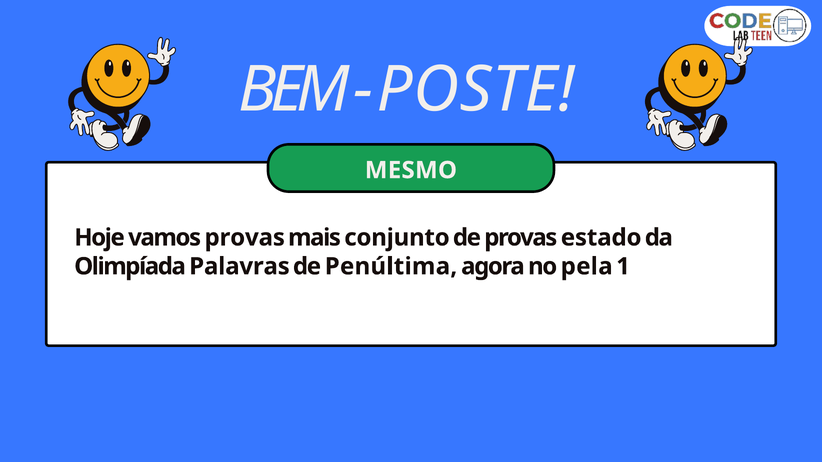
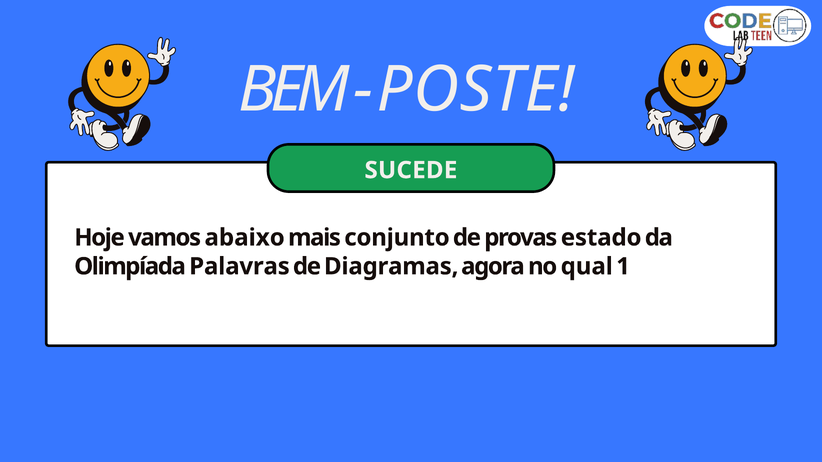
MESMO: MESMO -> SUCEDE
vamos provas: provas -> abaixo
Penúltima: Penúltima -> Diagramas
pela: pela -> qual
